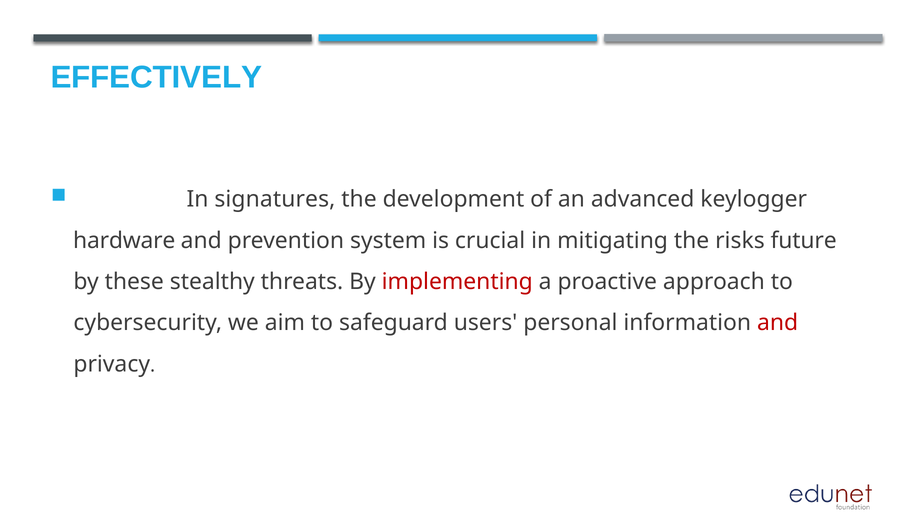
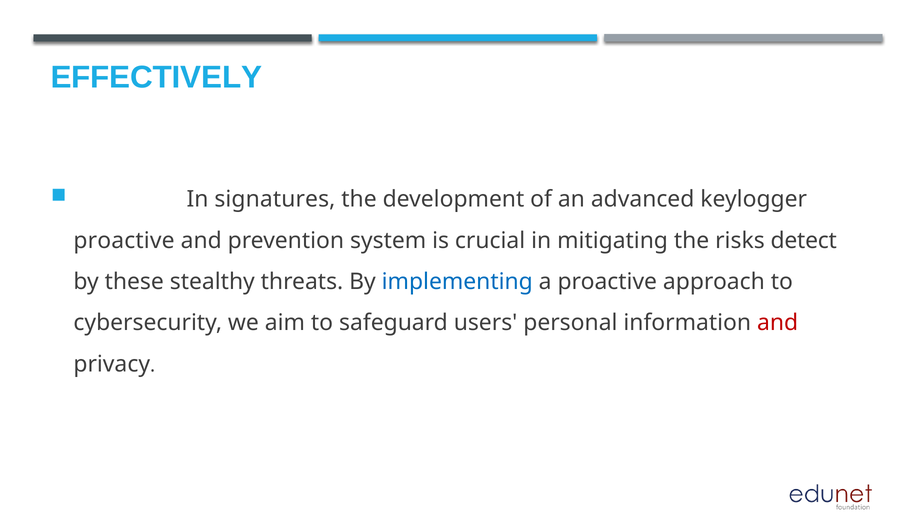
hardware at (124, 241): hardware -> proactive
future: future -> detect
implementing colour: red -> blue
